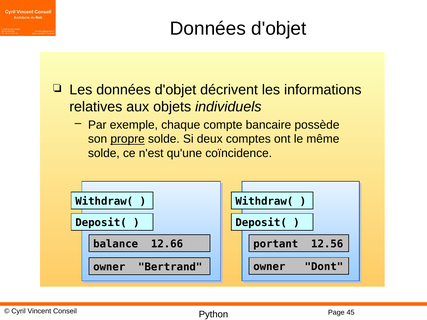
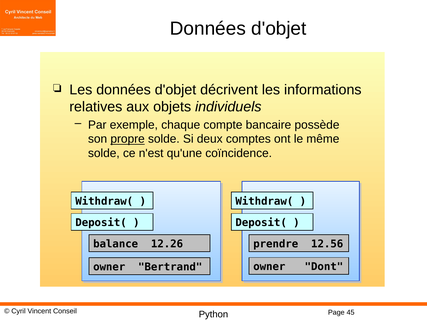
12.66: 12.66 -> 12.26
portant: portant -> prendre
